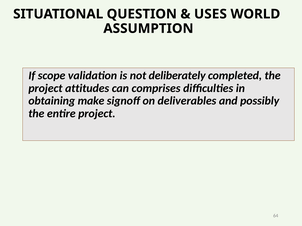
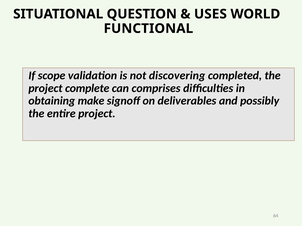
ASSUMPTION: ASSUMPTION -> FUNCTIONAL
deliberately: deliberately -> discovering
attitudes: attitudes -> complete
